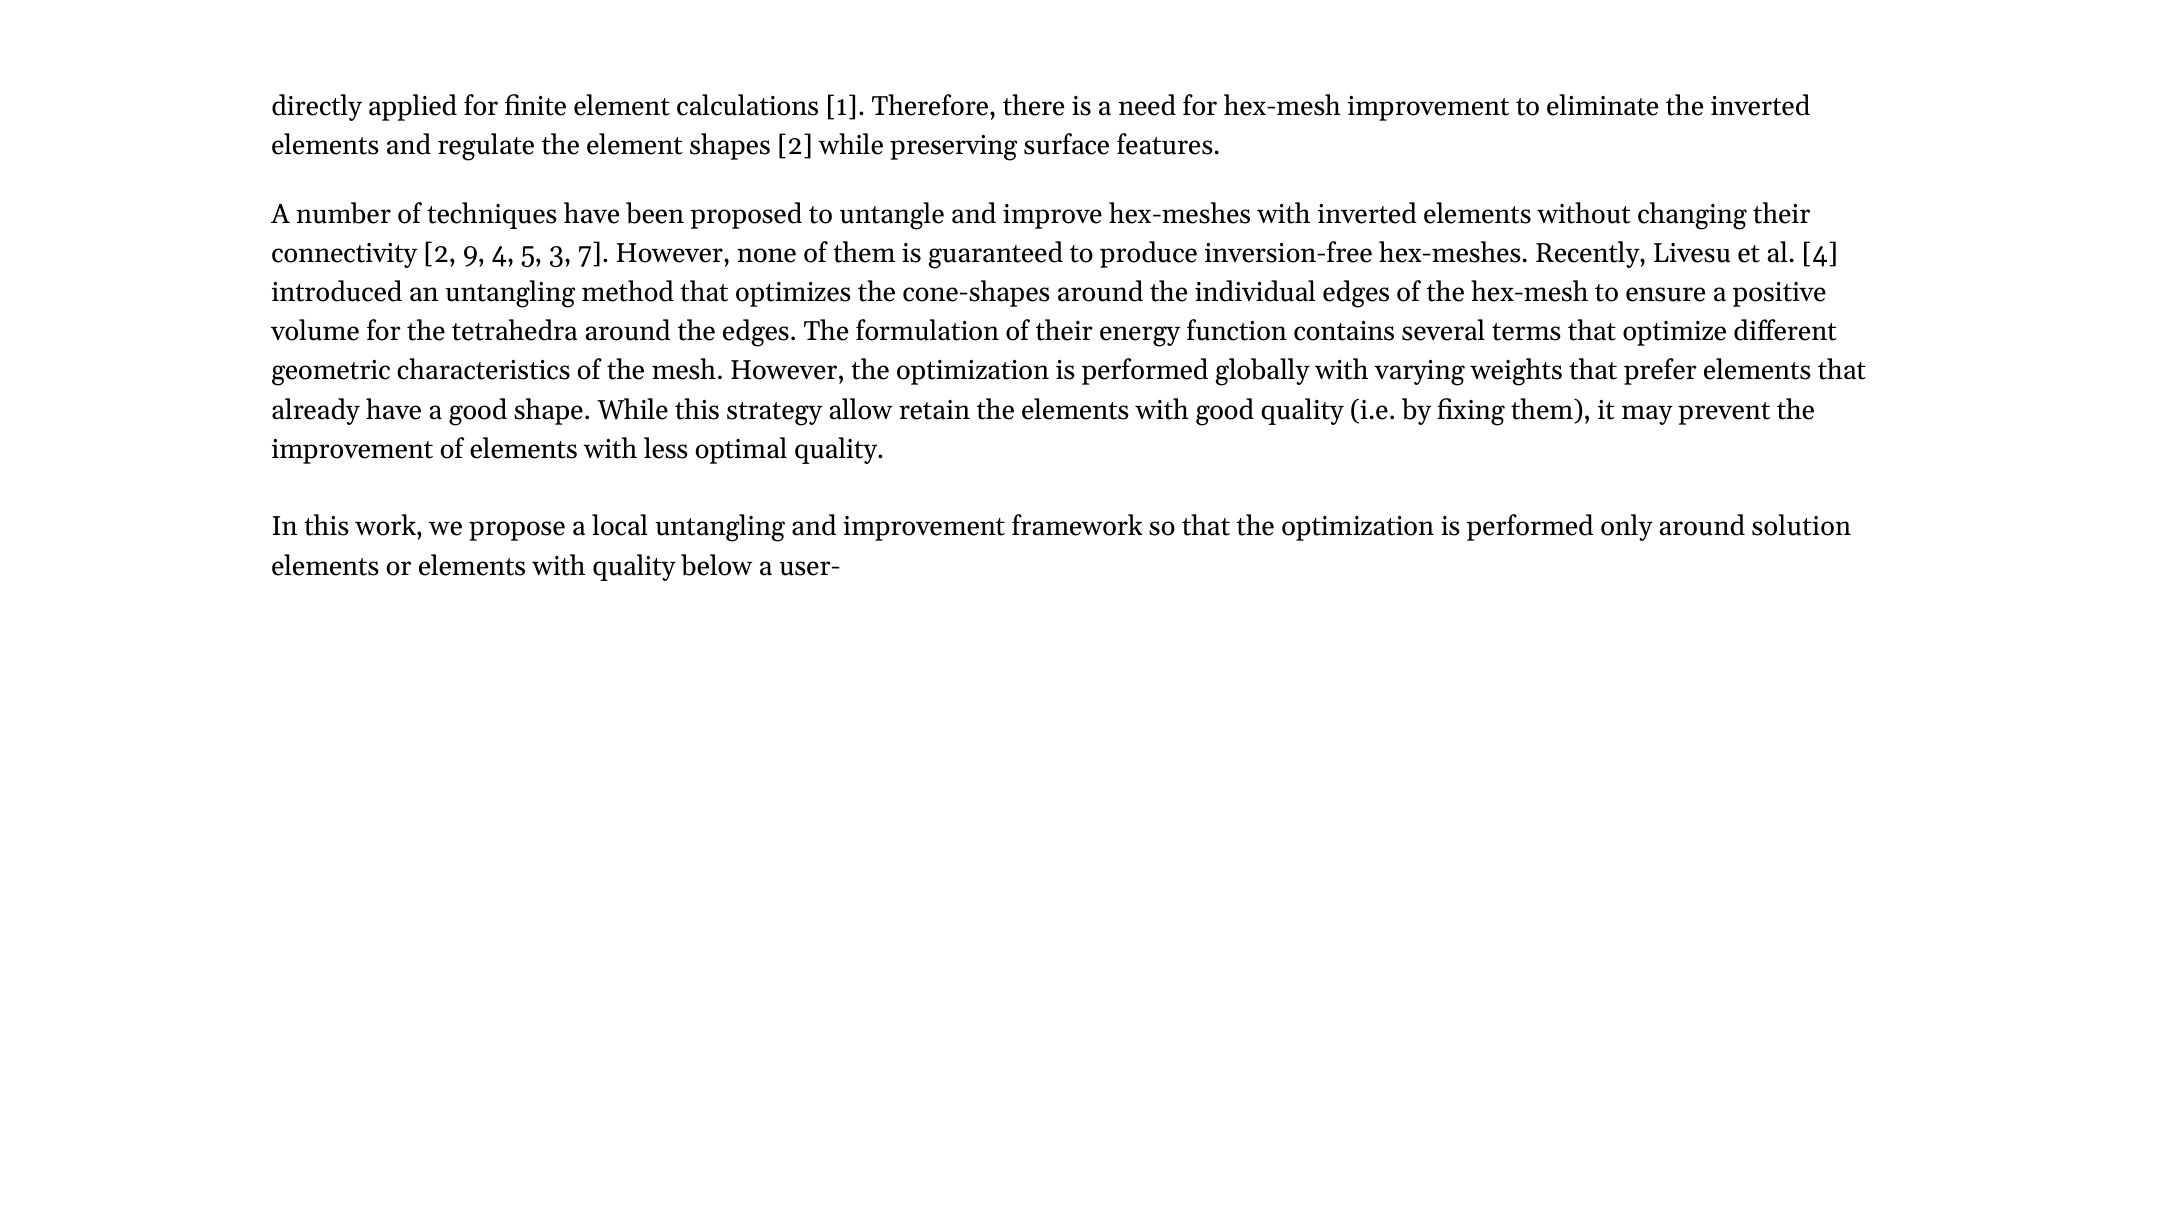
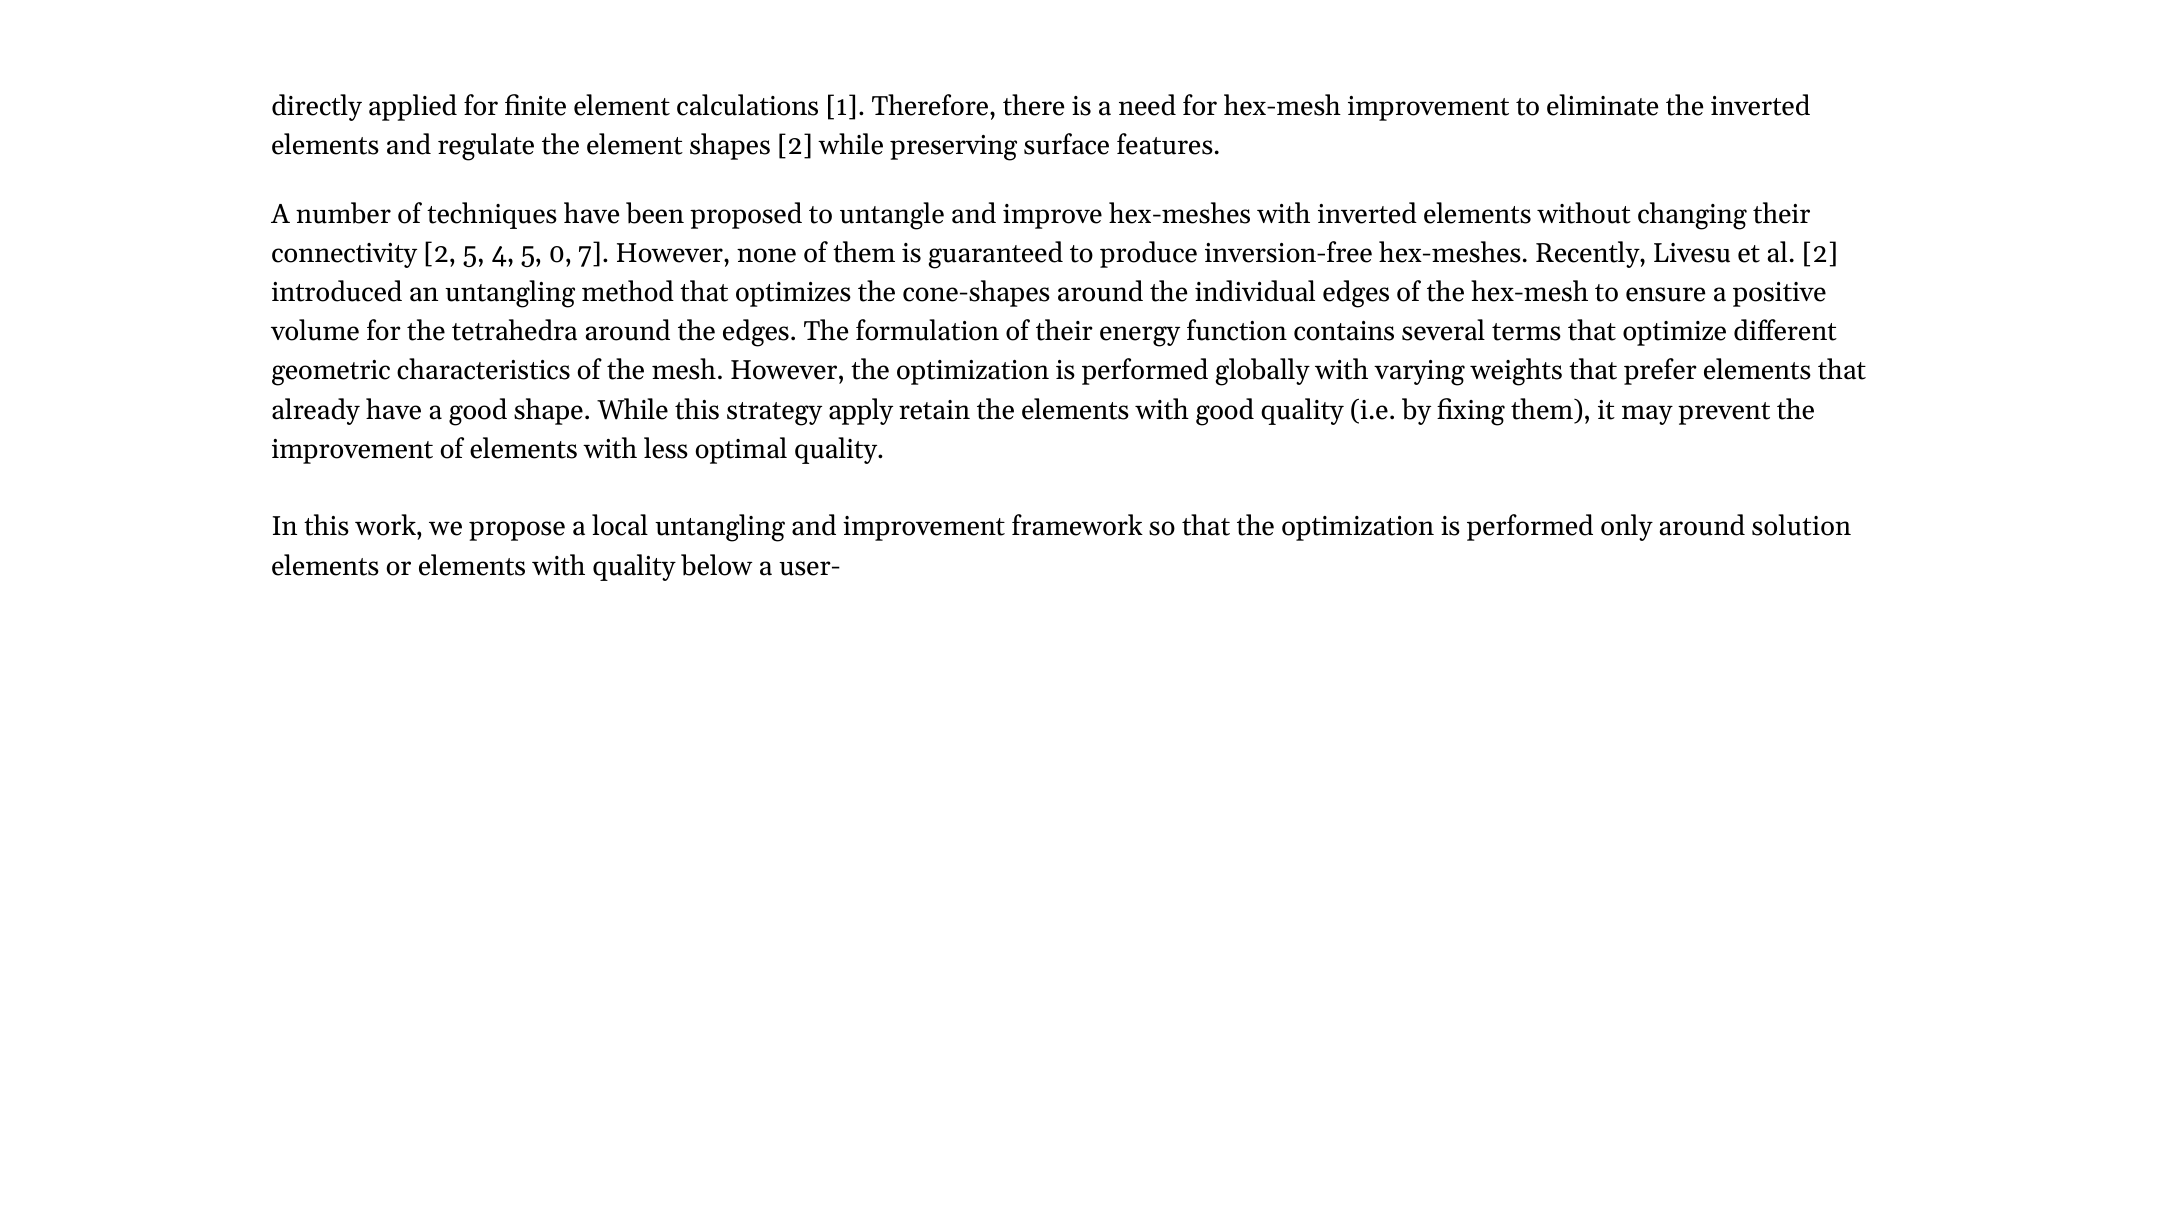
2 9: 9 -> 5
3: 3 -> 0
al 4: 4 -> 2
allow: allow -> apply
